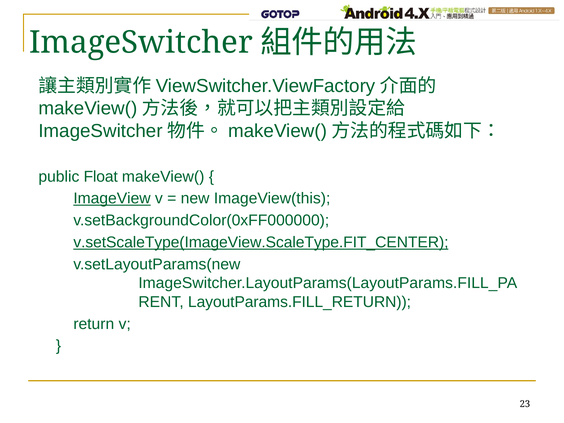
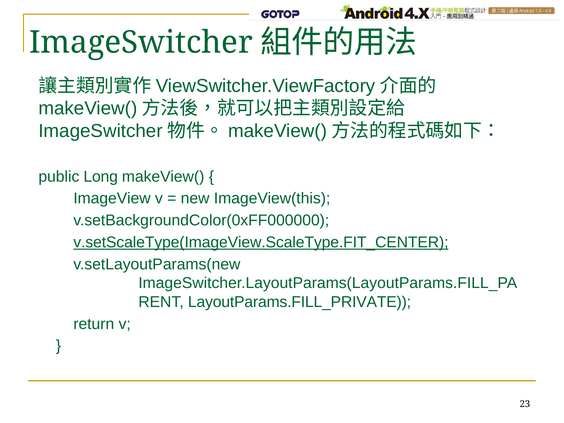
Float: Float -> Long
ImageView underline: present -> none
LayoutParams.FILL_RETURN: LayoutParams.FILL_RETURN -> LayoutParams.FILL_PRIVATE
